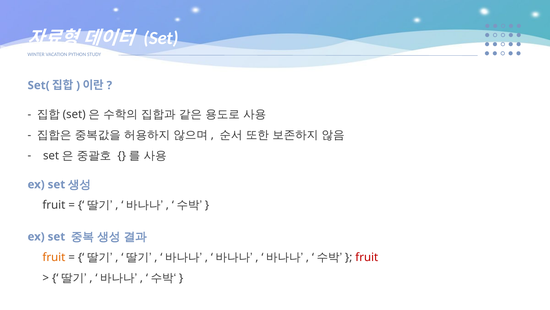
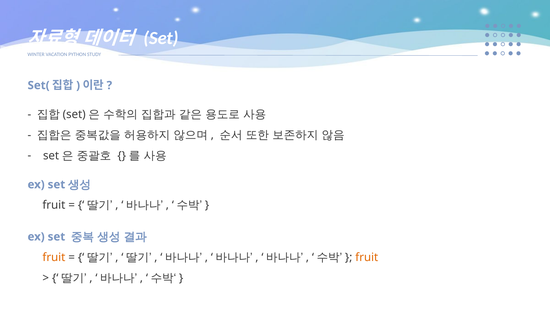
fruit at (367, 257) colour: red -> orange
